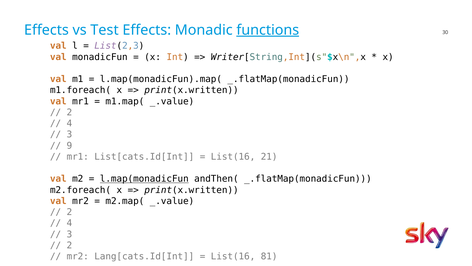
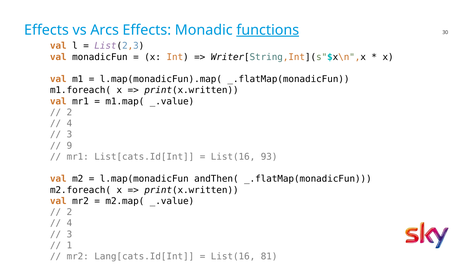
Test: Test -> Arcs
21: 21 -> 93
l.map(monadicFun underline: present -> none
2 at (69, 245): 2 -> 1
